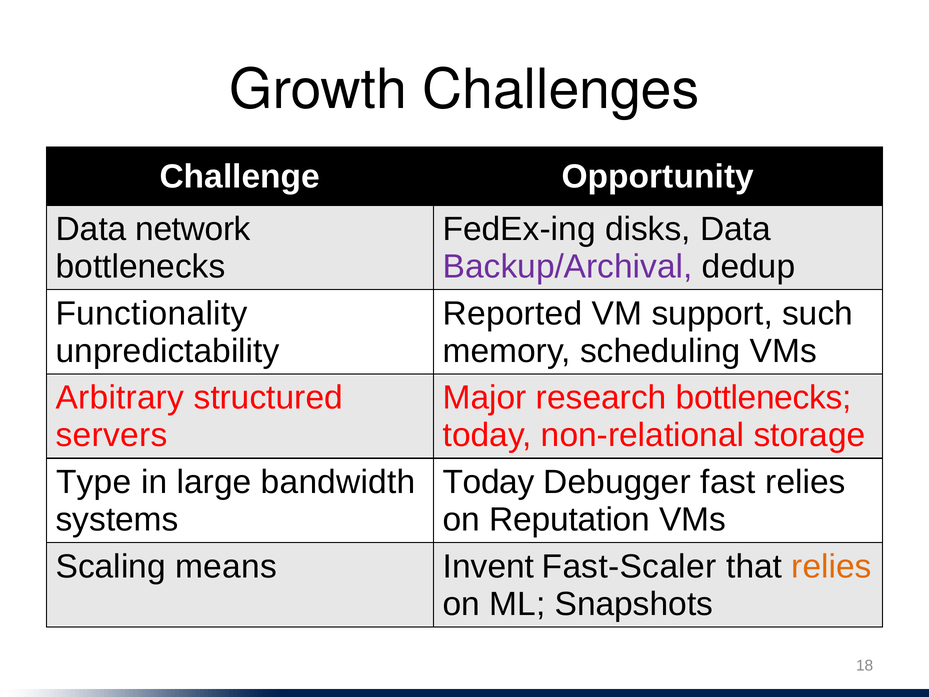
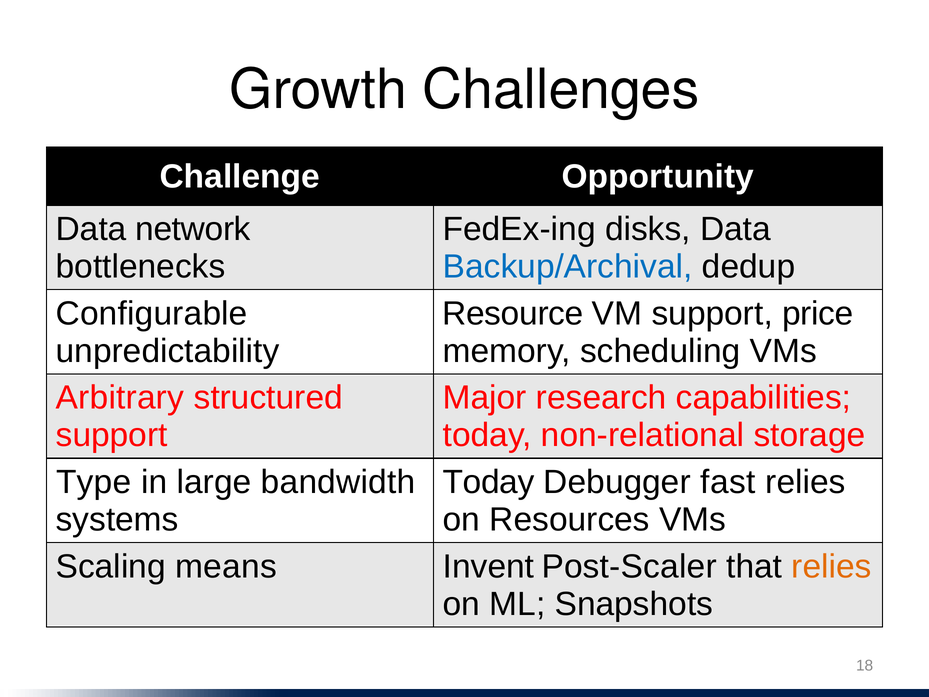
Backup/Archival colour: purple -> blue
Functionality: Functionality -> Configurable
Reported: Reported -> Resource
such: such -> price
research bottlenecks: bottlenecks -> capabilities
servers at (112, 435): servers -> support
Reputation: Reputation -> Resources
Fast-Scaler: Fast-Scaler -> Post-Scaler
